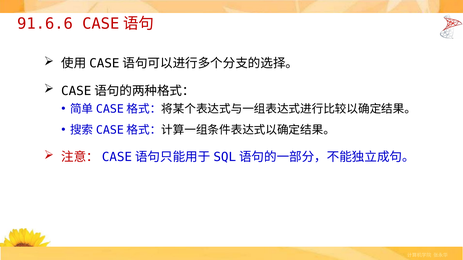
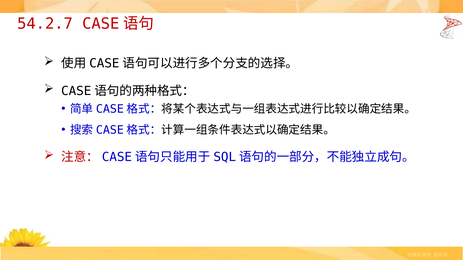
91.6.6: 91.6.6 -> 54.2.7
